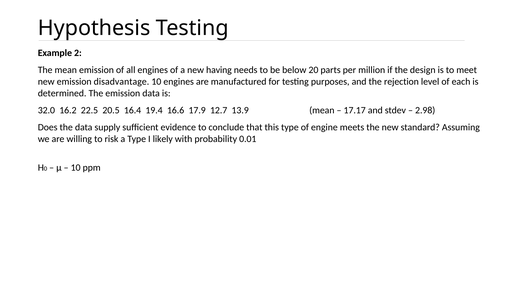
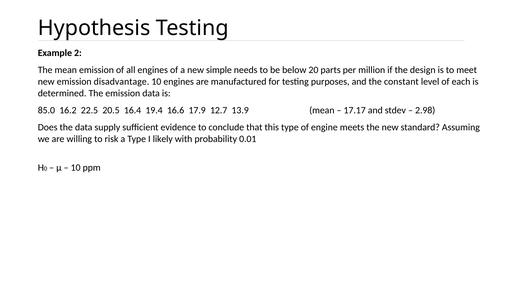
having: having -> simple
rejection: rejection -> constant
32.0: 32.0 -> 85.0
